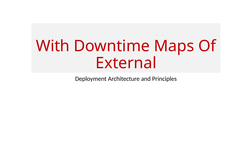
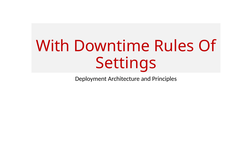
Maps: Maps -> Rules
External: External -> Settings
